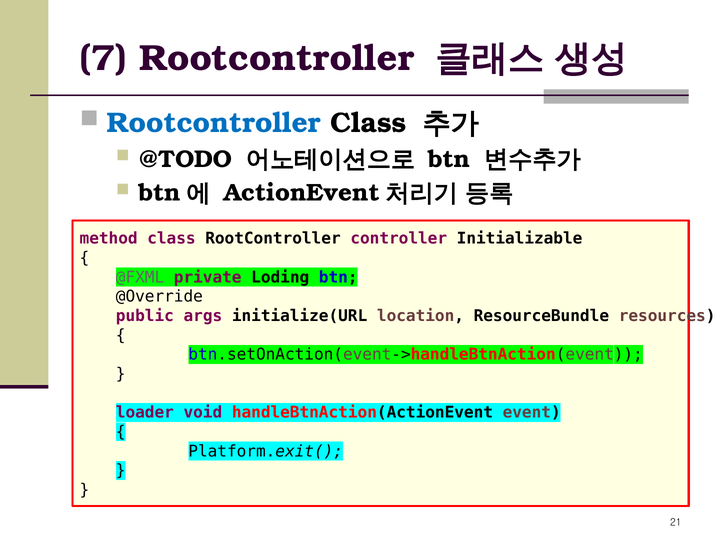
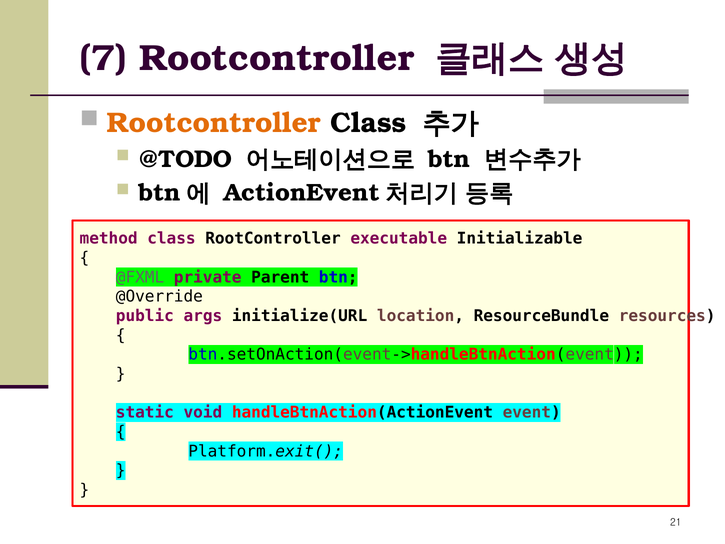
Rootcontroller at (214, 123) colour: blue -> orange
controller: controller -> executable
Loding: Loding -> Parent
loader: loader -> static
